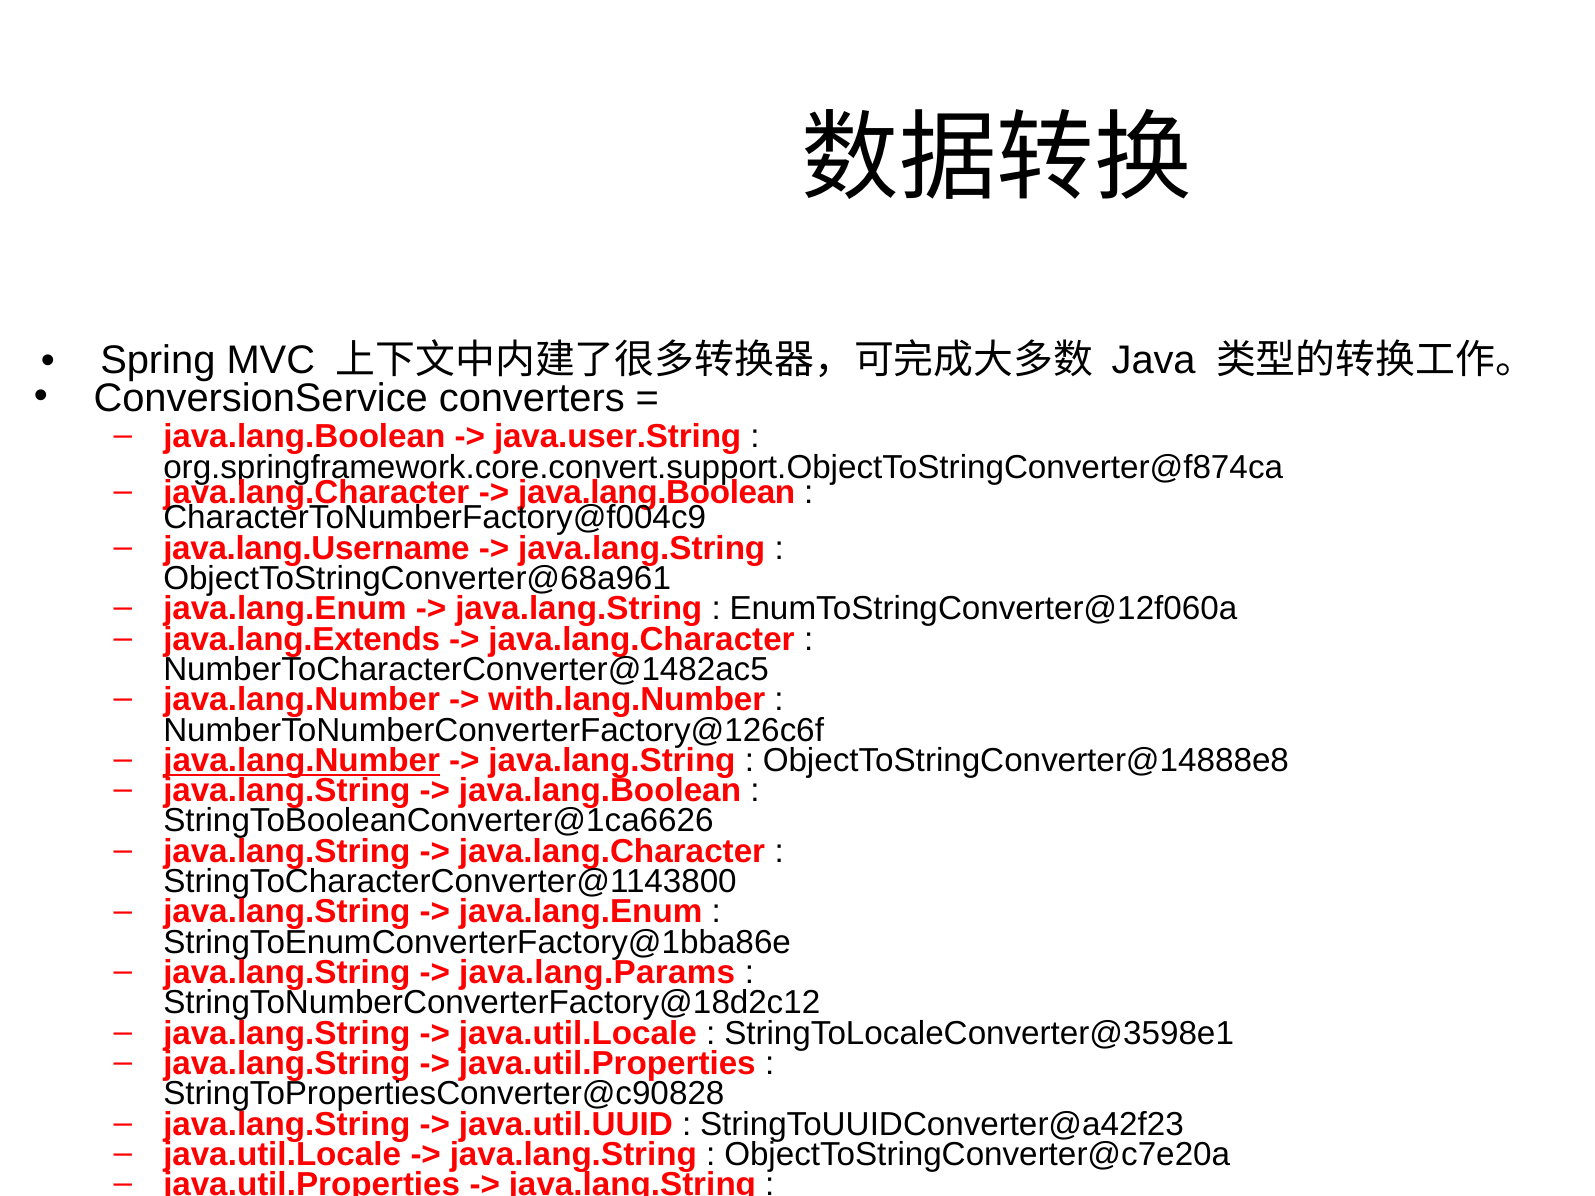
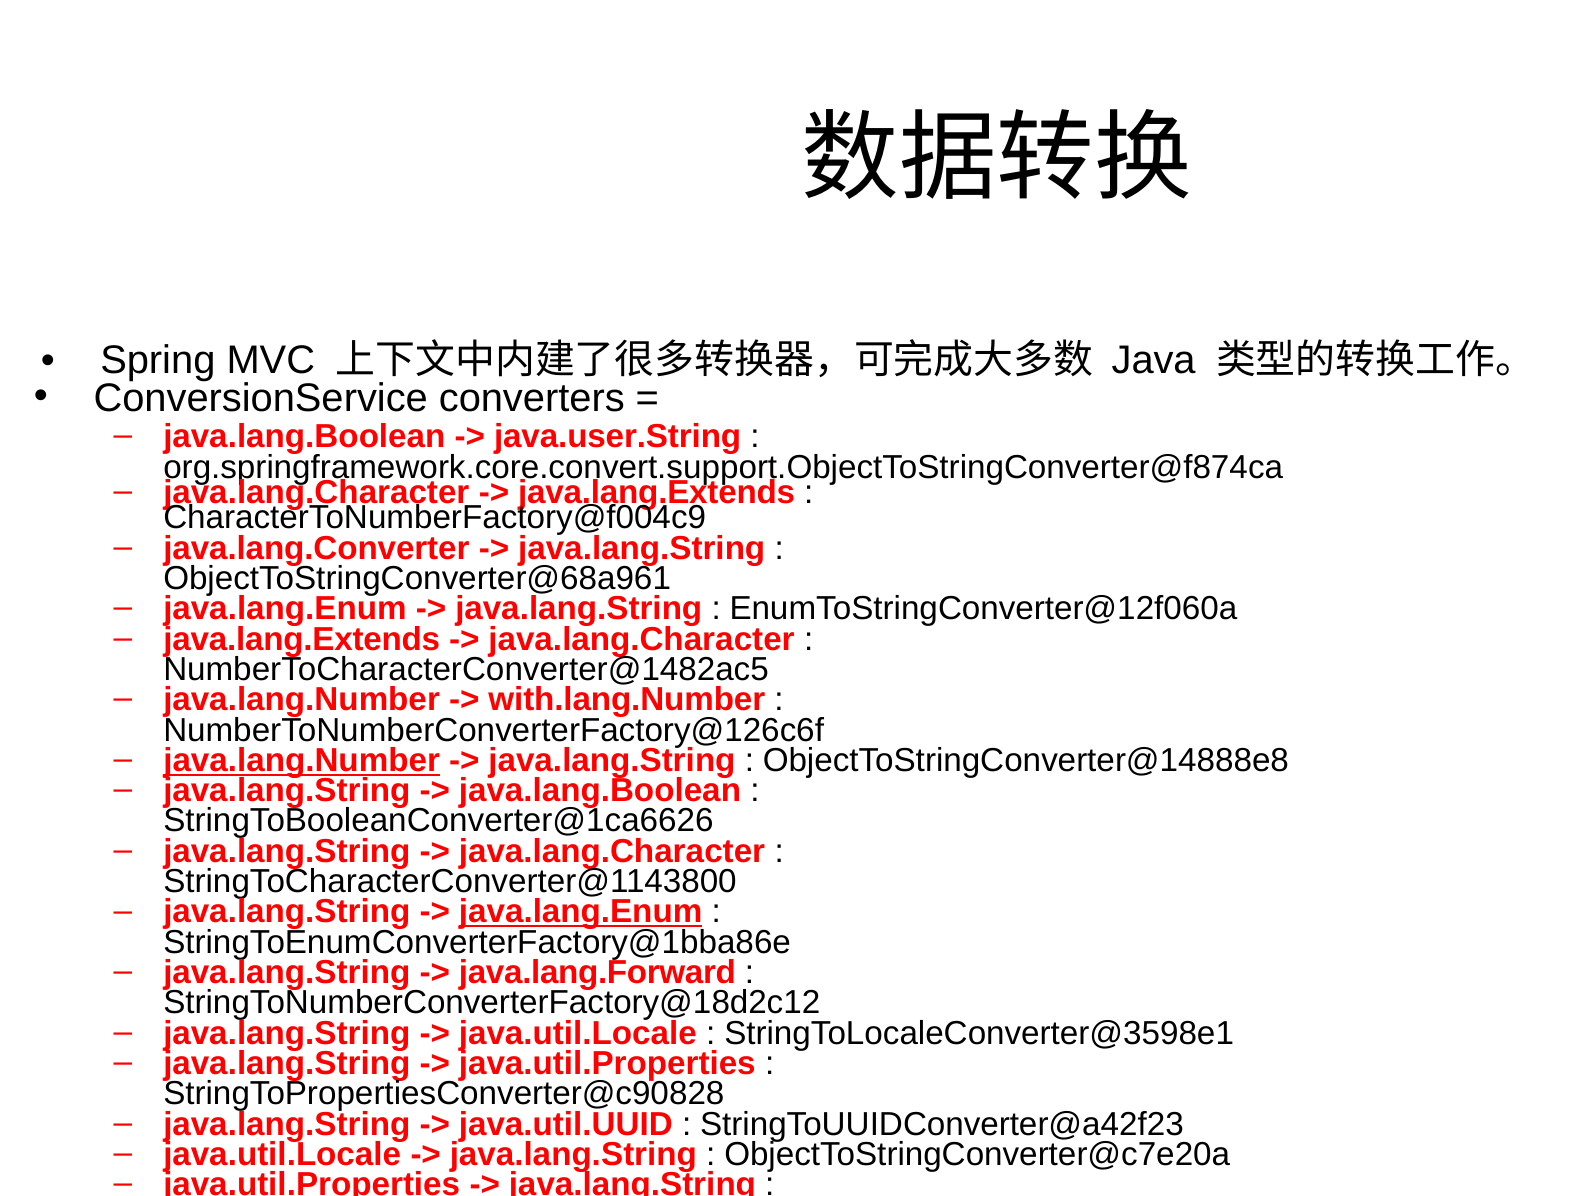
java.lang.Boolean at (657, 492): java.lang.Boolean -> java.lang.Extends
java.lang.Username: java.lang.Username -> java.lang.Converter
java.lang.Enum at (581, 912) underline: none -> present
java.lang.Params: java.lang.Params -> java.lang.Forward
